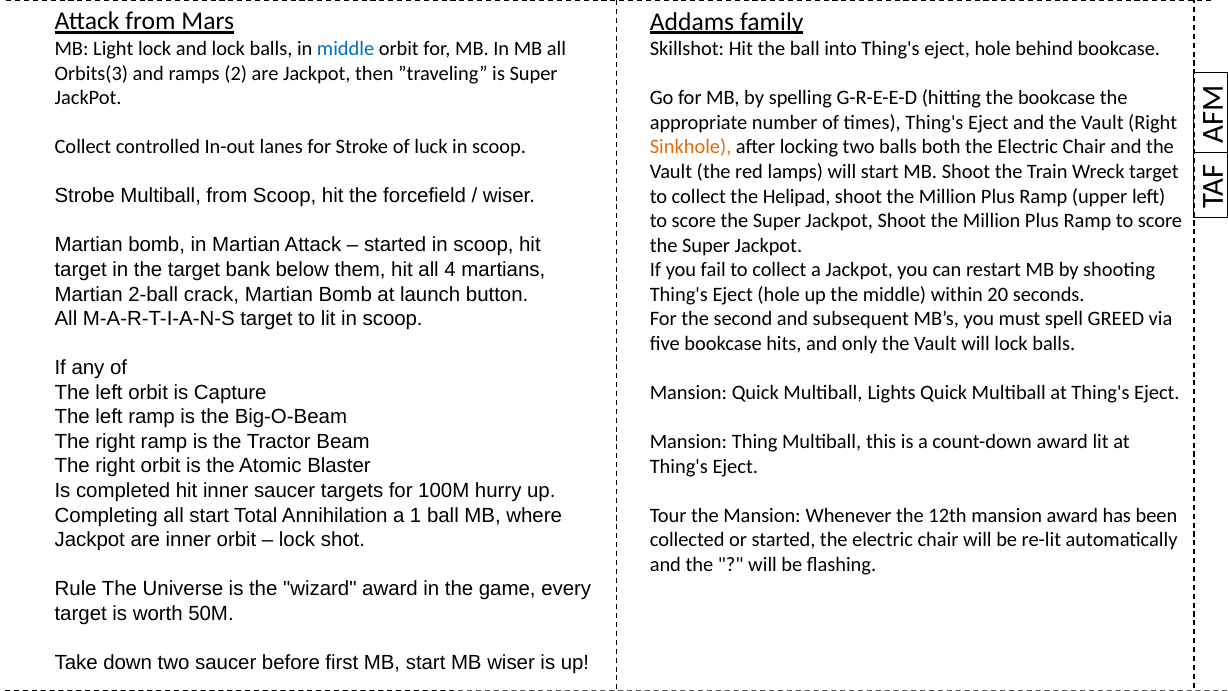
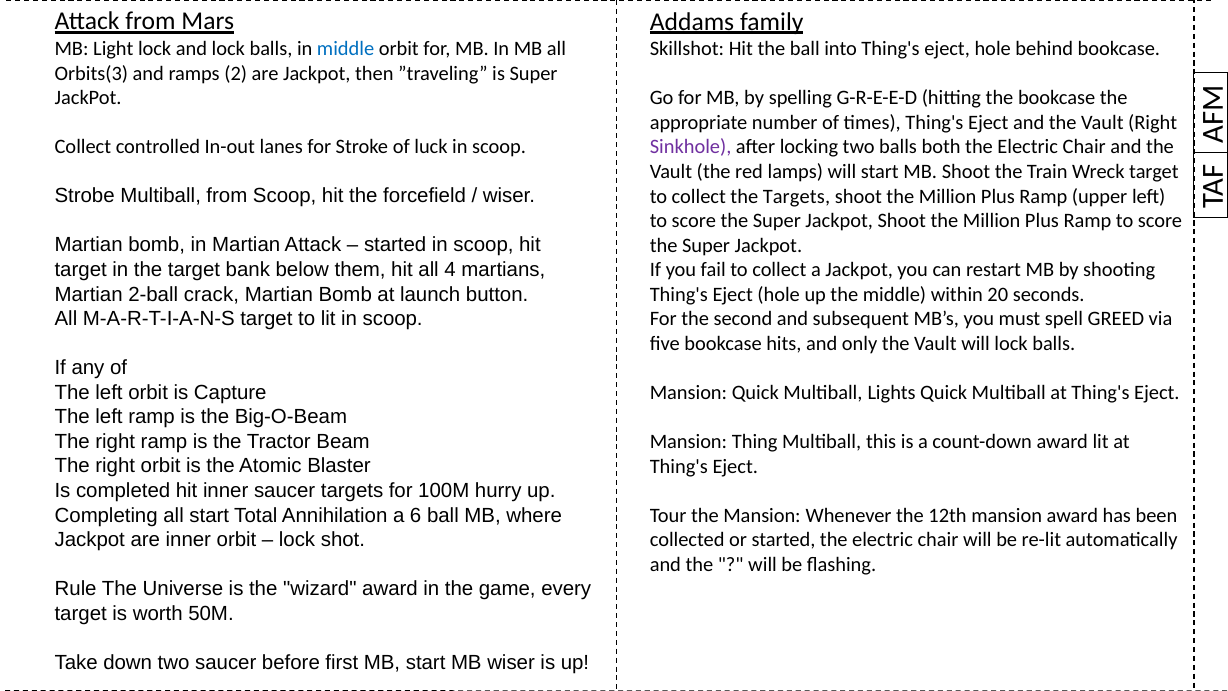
Sinkhole colour: orange -> purple
the Helipad: Helipad -> Targets
1: 1 -> 6
